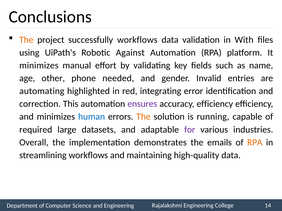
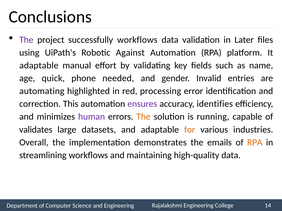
The at (26, 40) colour: orange -> purple
With: With -> Later
minimizes at (39, 66): minimizes -> adaptable
other: other -> quick
integrating: integrating -> processing
accuracy efficiency: efficiency -> identifies
human colour: blue -> purple
required: required -> validates
for colour: purple -> orange
